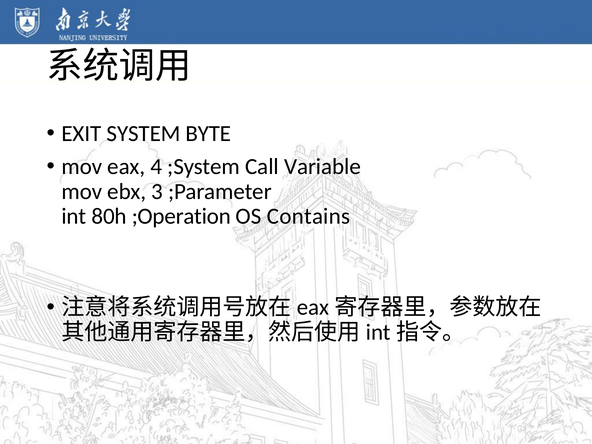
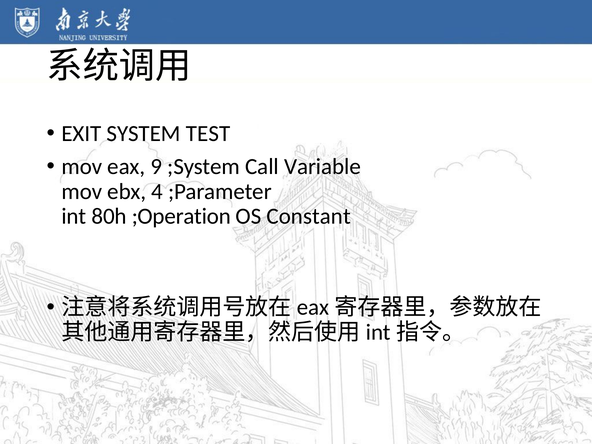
BYTE: BYTE -> TEST
4: 4 -> 9
3: 3 -> 4
Contains: Contains -> Constant
